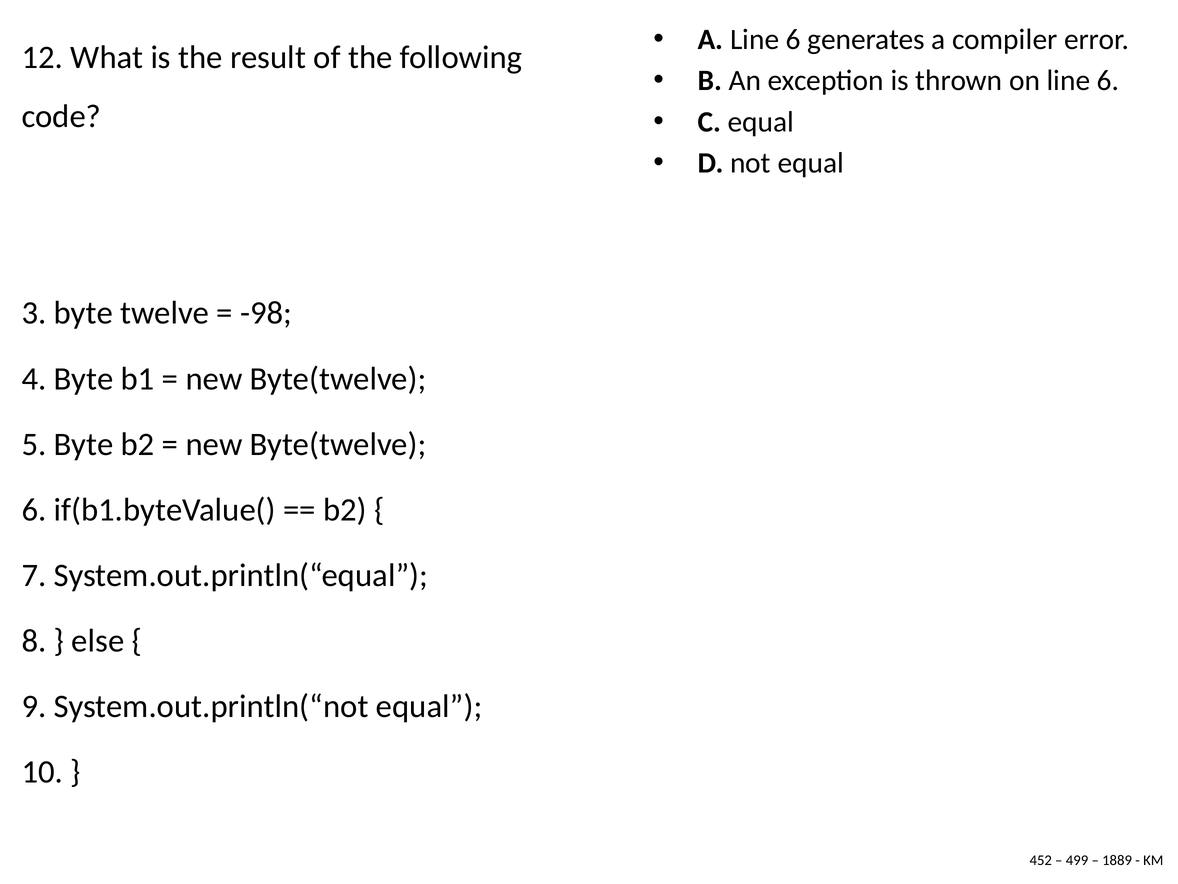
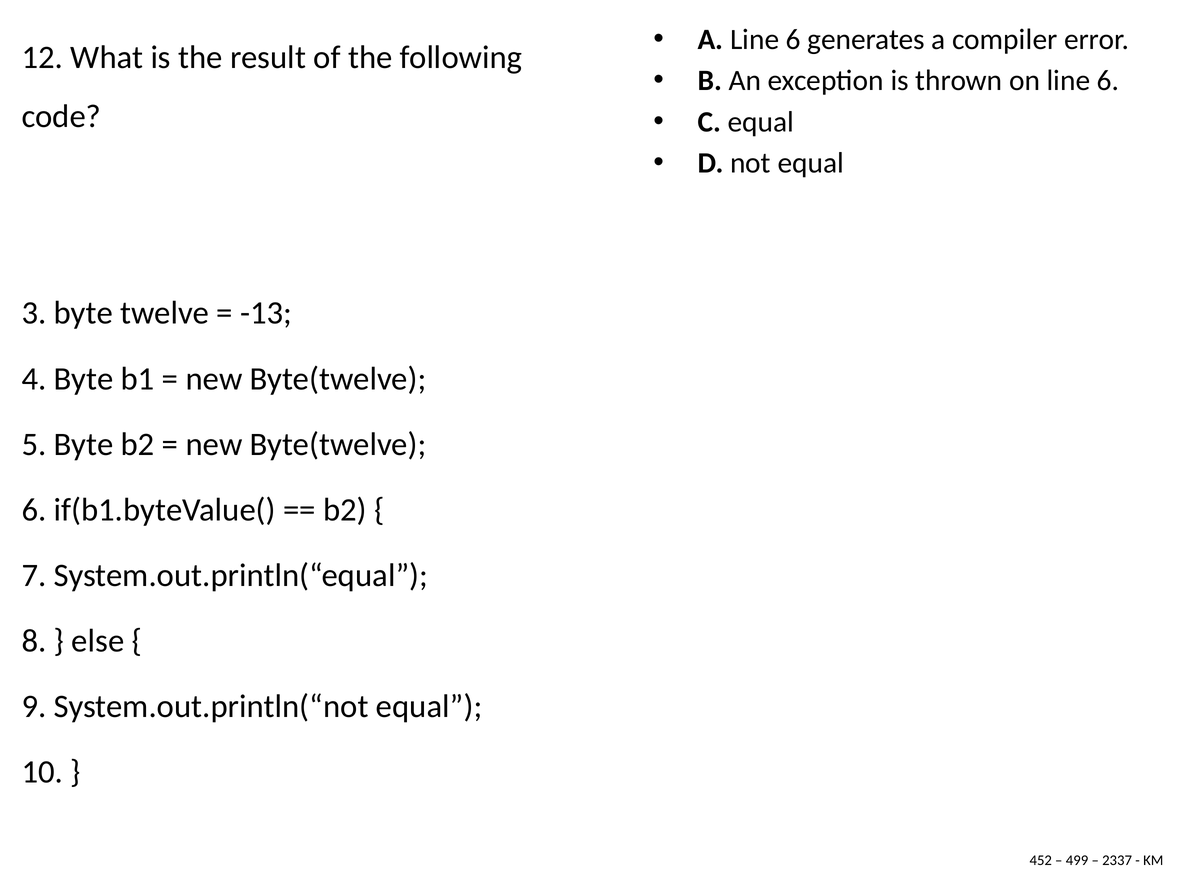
-98: -98 -> -13
1889: 1889 -> 2337
